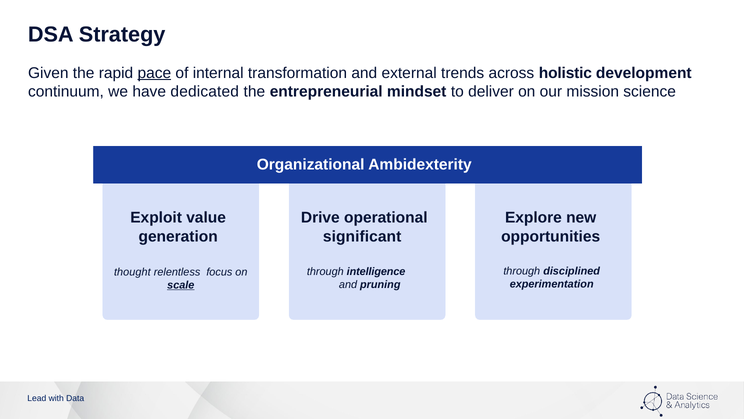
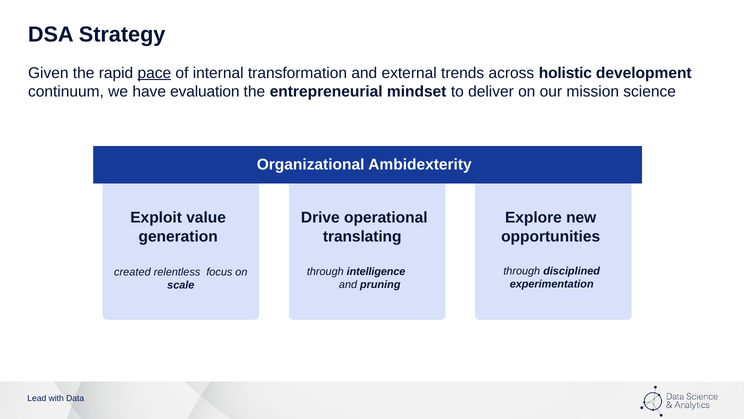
dedicated: dedicated -> evaluation
significant: significant -> translating
thought: thought -> created
scale underline: present -> none
